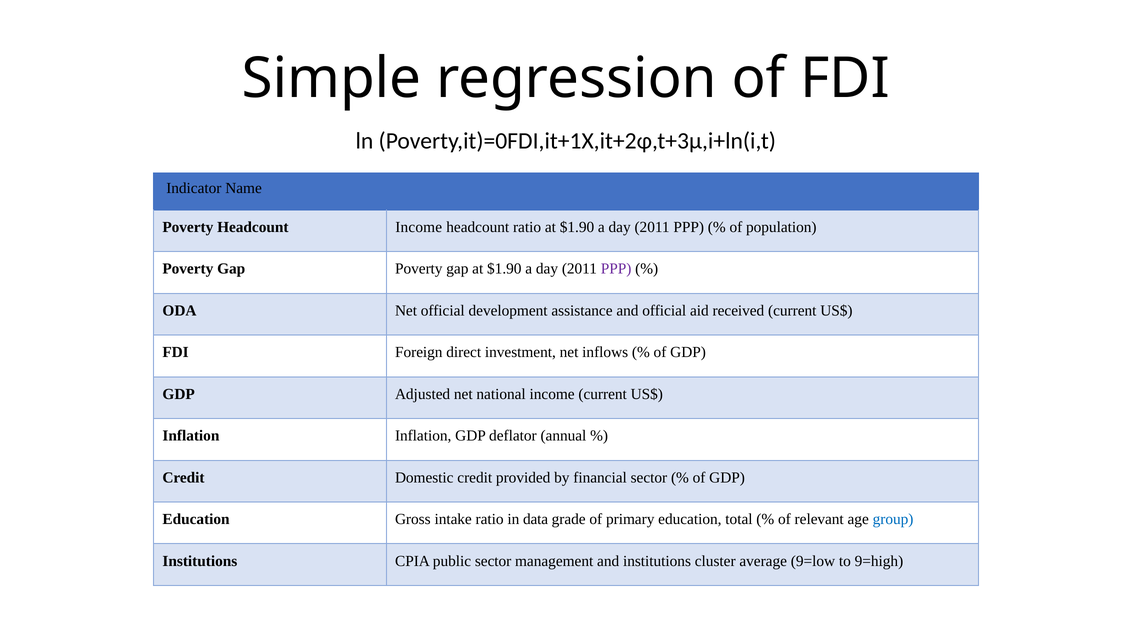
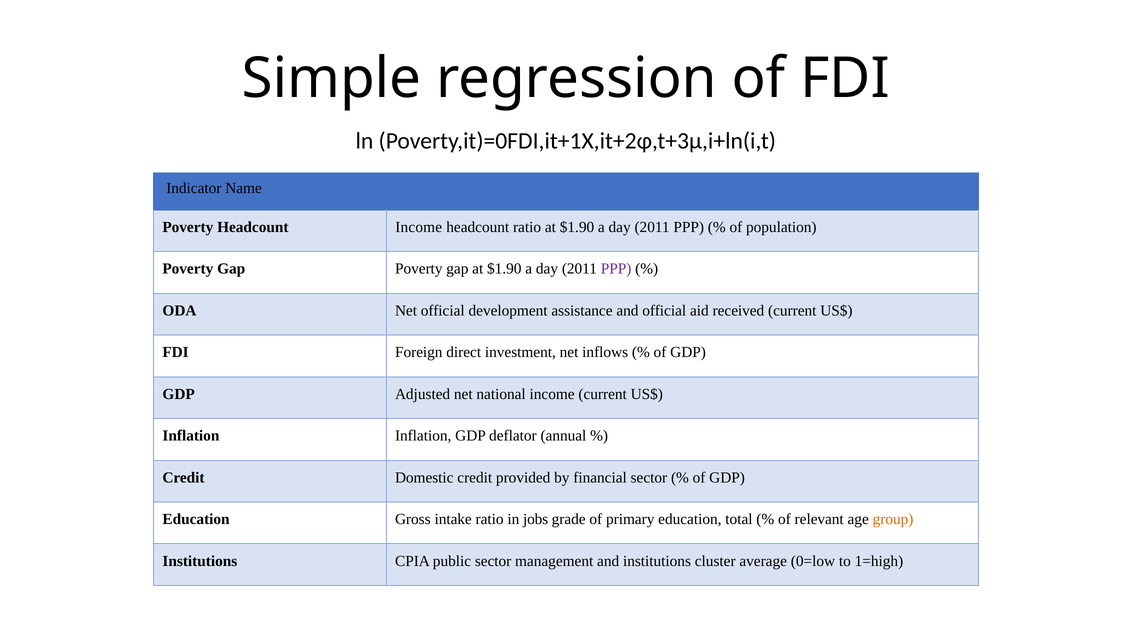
data: data -> jobs
group colour: blue -> orange
9=low: 9=low -> 0=low
9=high: 9=high -> 1=high
